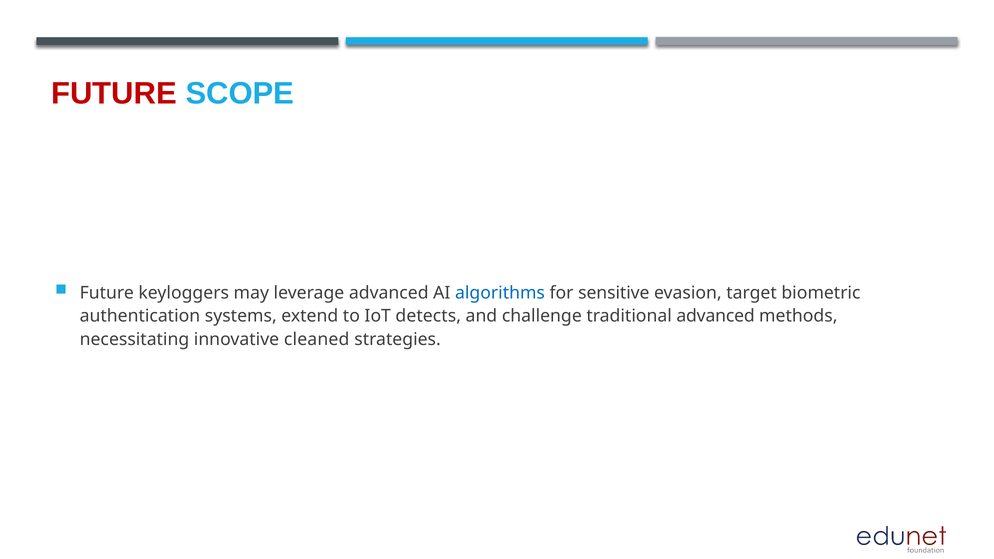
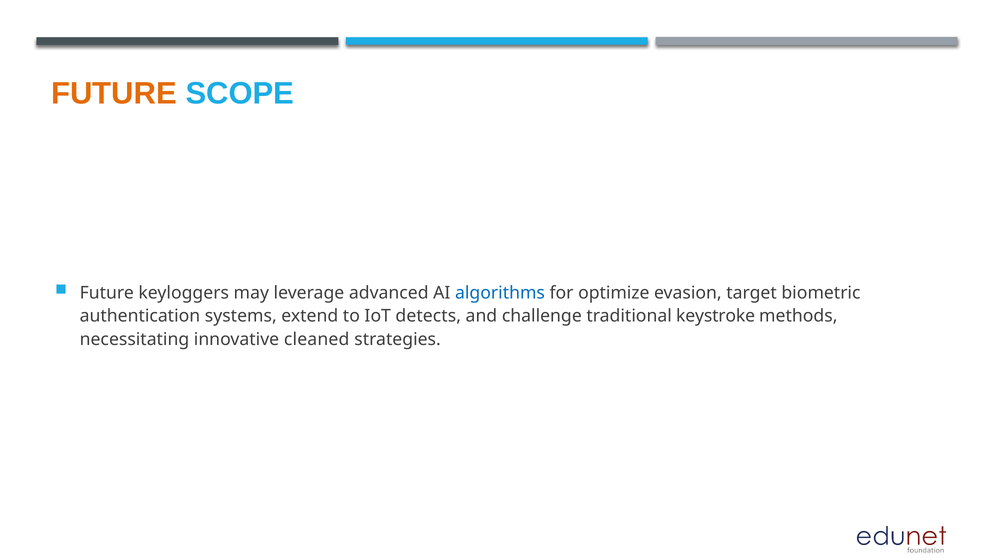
FUTURE at (114, 93) colour: red -> orange
sensitive: sensitive -> optimize
traditional advanced: advanced -> keystroke
